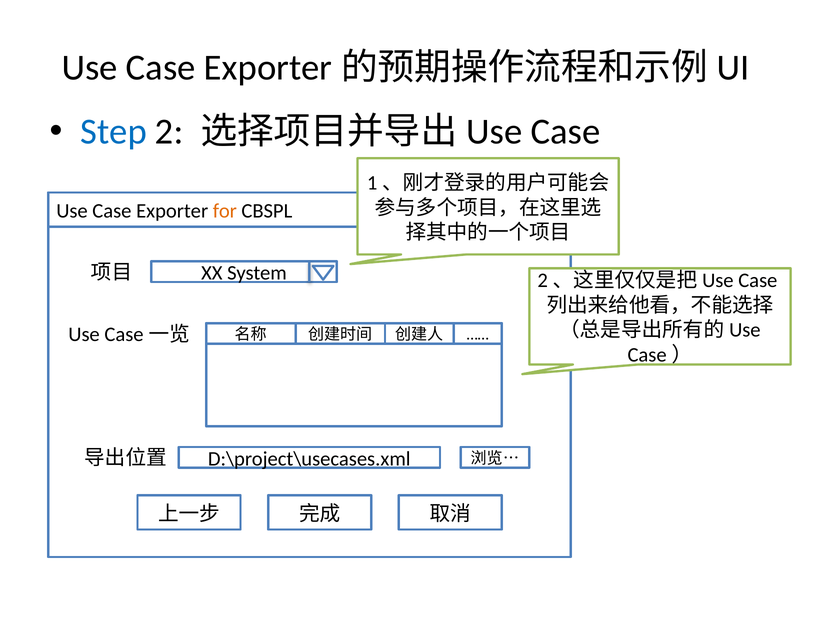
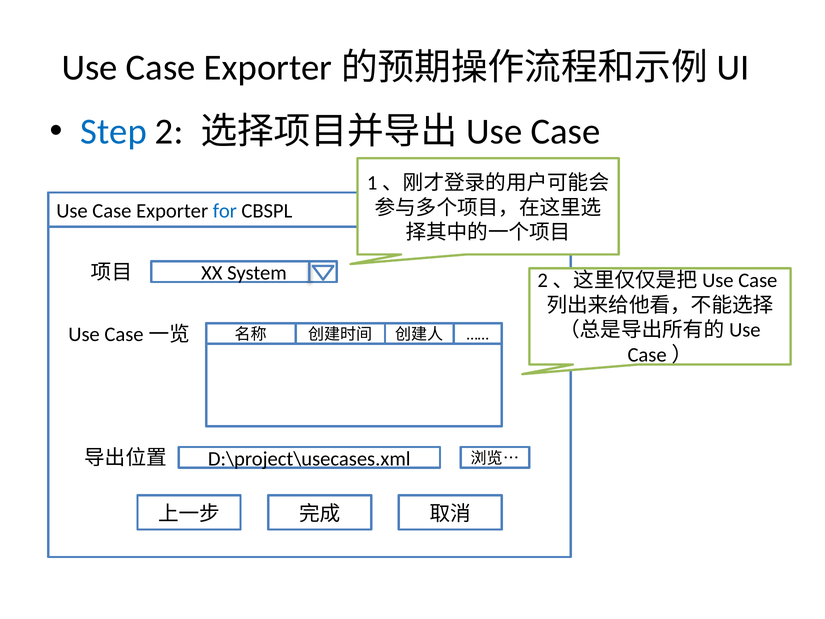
for colour: orange -> blue
